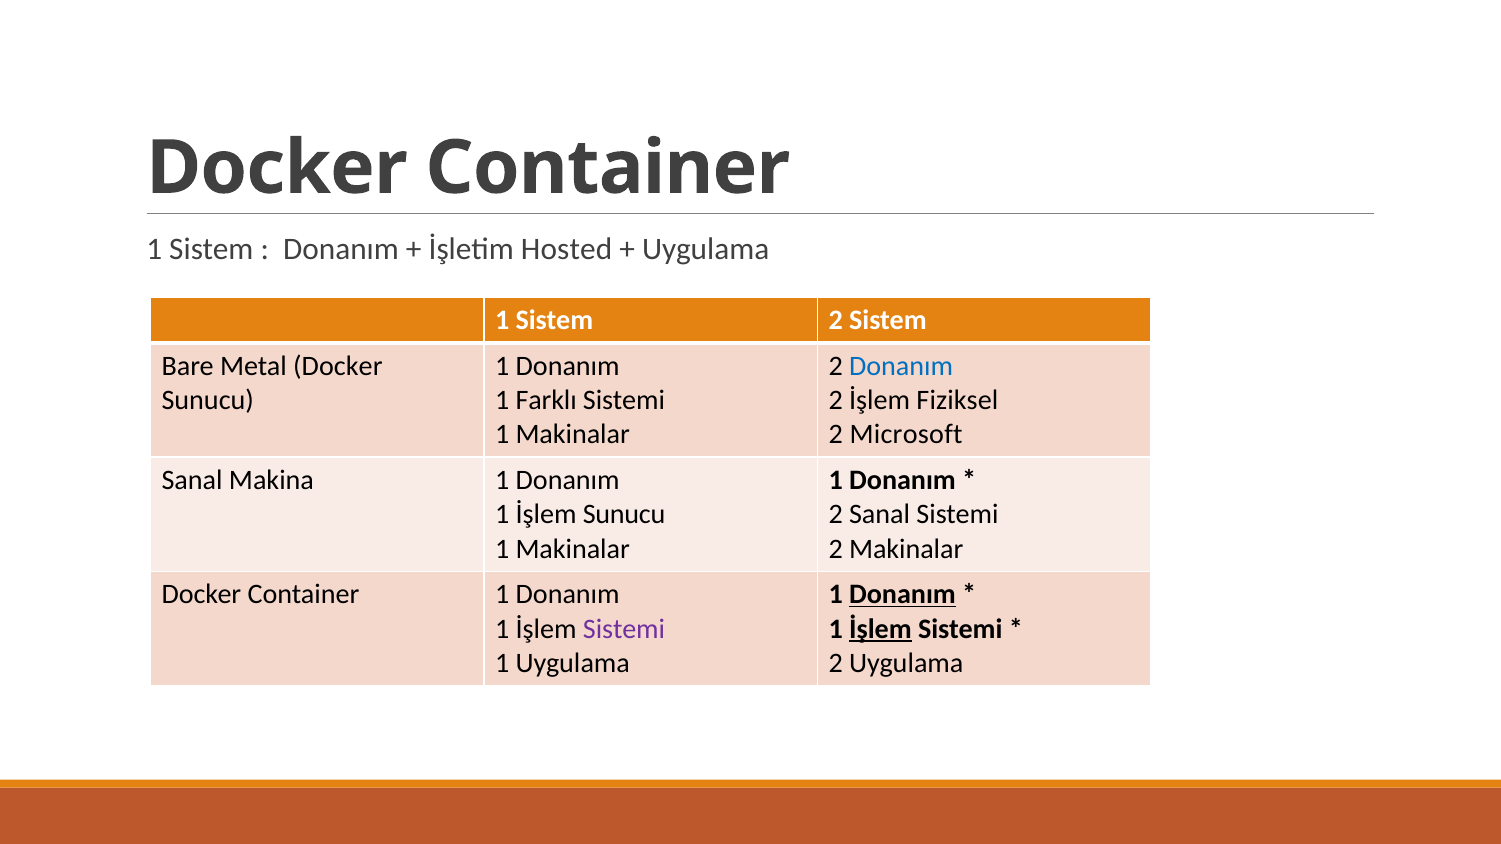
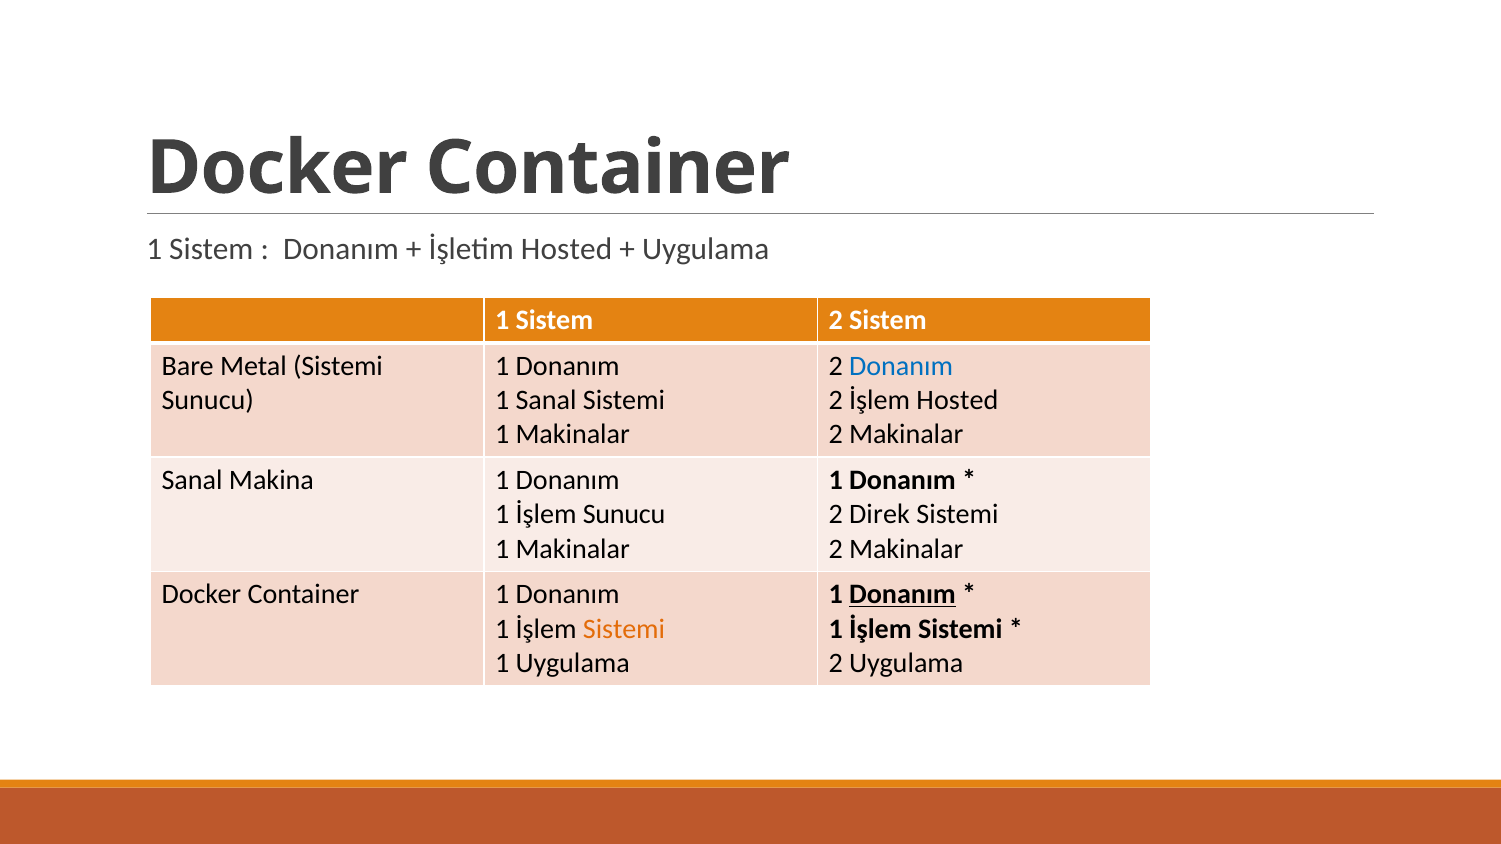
Metal Docker: Docker -> Sistemi
1 Farklı: Farklı -> Sanal
İşlem Fiziksel: Fiziksel -> Hosted
Microsoft at (906, 435): Microsoft -> Makinalar
2 Sanal: Sanal -> Direk
Sistemi at (624, 629) colour: purple -> orange
İşlem at (880, 629) underline: present -> none
